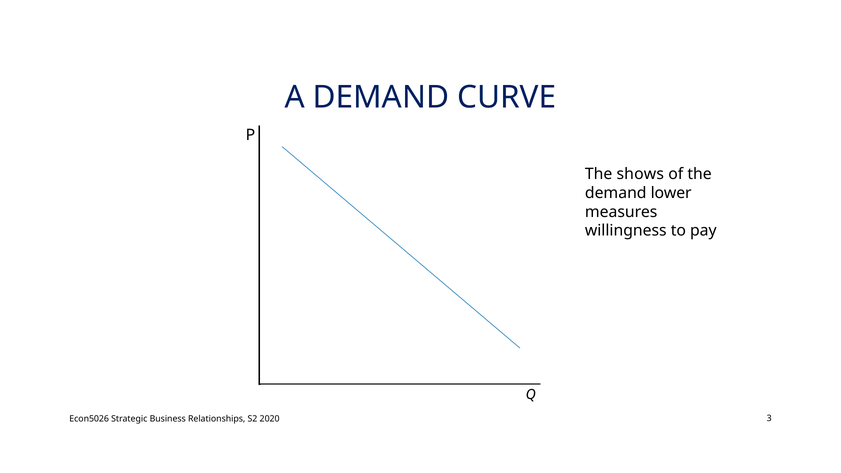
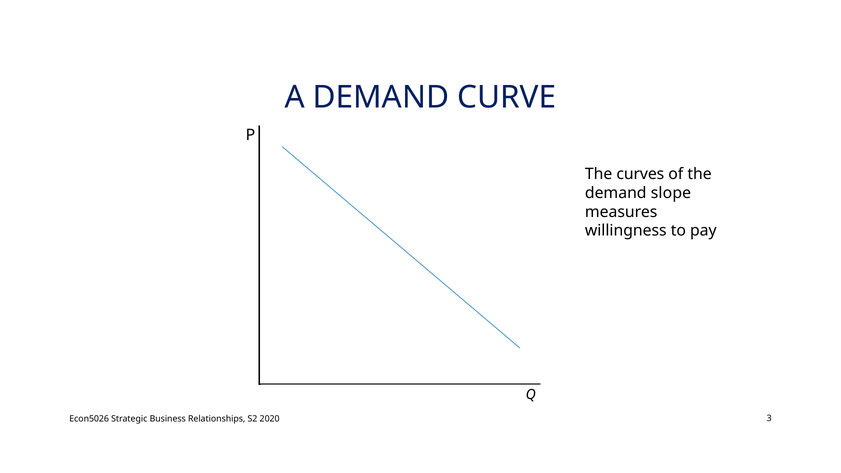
shows: shows -> curves
lower: lower -> slope
